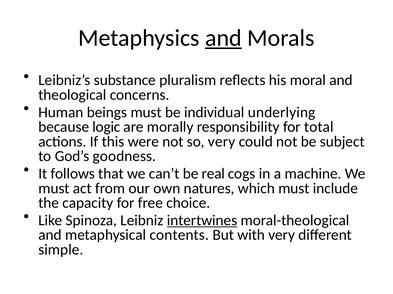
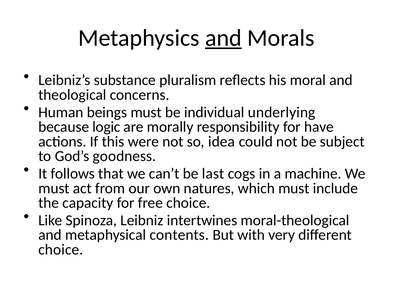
total: total -> have
so very: very -> idea
real: real -> last
intertwines underline: present -> none
simple at (61, 250): simple -> choice
